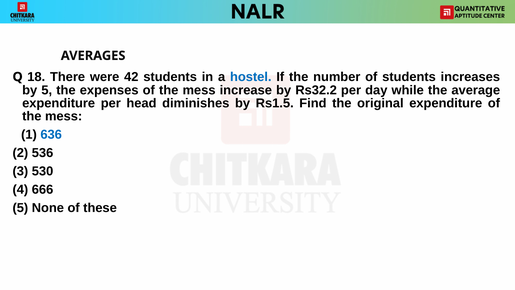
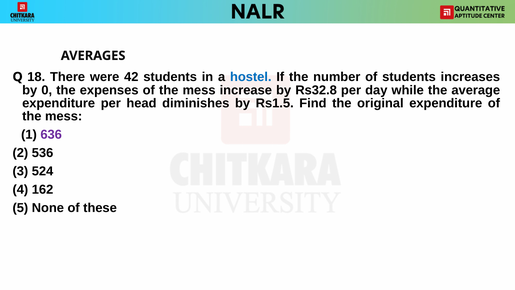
by 5: 5 -> 0
Rs32.2: Rs32.2 -> Rs32.8
636 colour: blue -> purple
530: 530 -> 524
666: 666 -> 162
